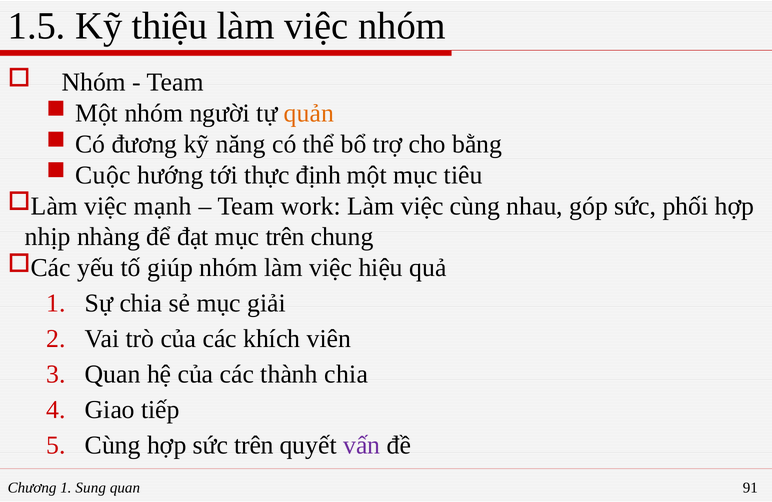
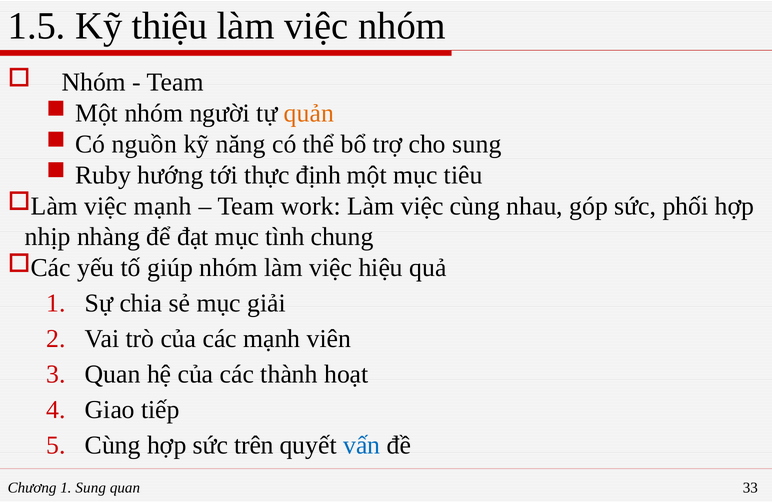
đương: đương -> nguồn
cho bằng: bằng -> sung
Cuộc: Cuộc -> Ruby
mục trên: trên -> tình
các khích: khích -> mạnh
thành chia: chia -> hoạt
vấn colour: purple -> blue
91: 91 -> 33
